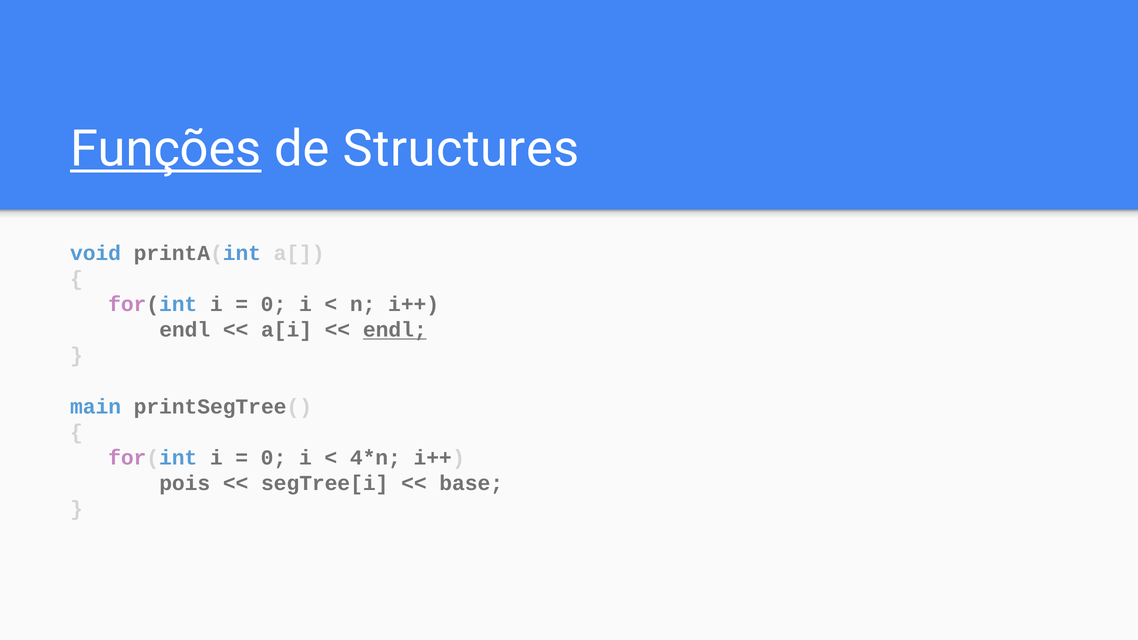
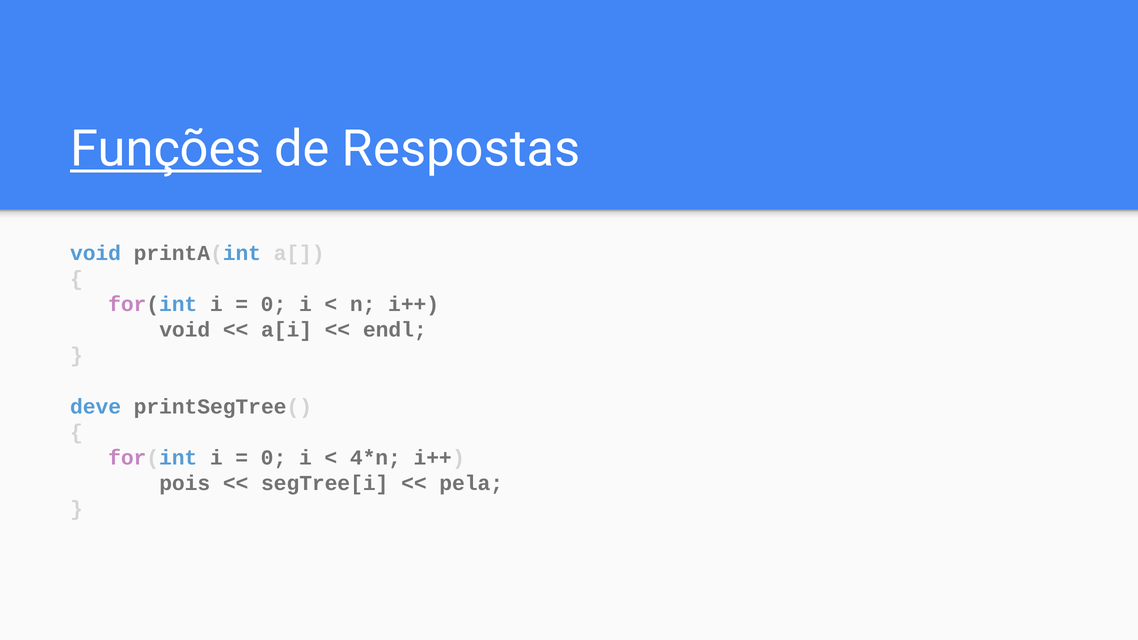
Structures: Structures -> Respostas
endl at (185, 330): endl -> void
endl at (395, 330) underline: present -> none
main: main -> deve
base: base -> pela
